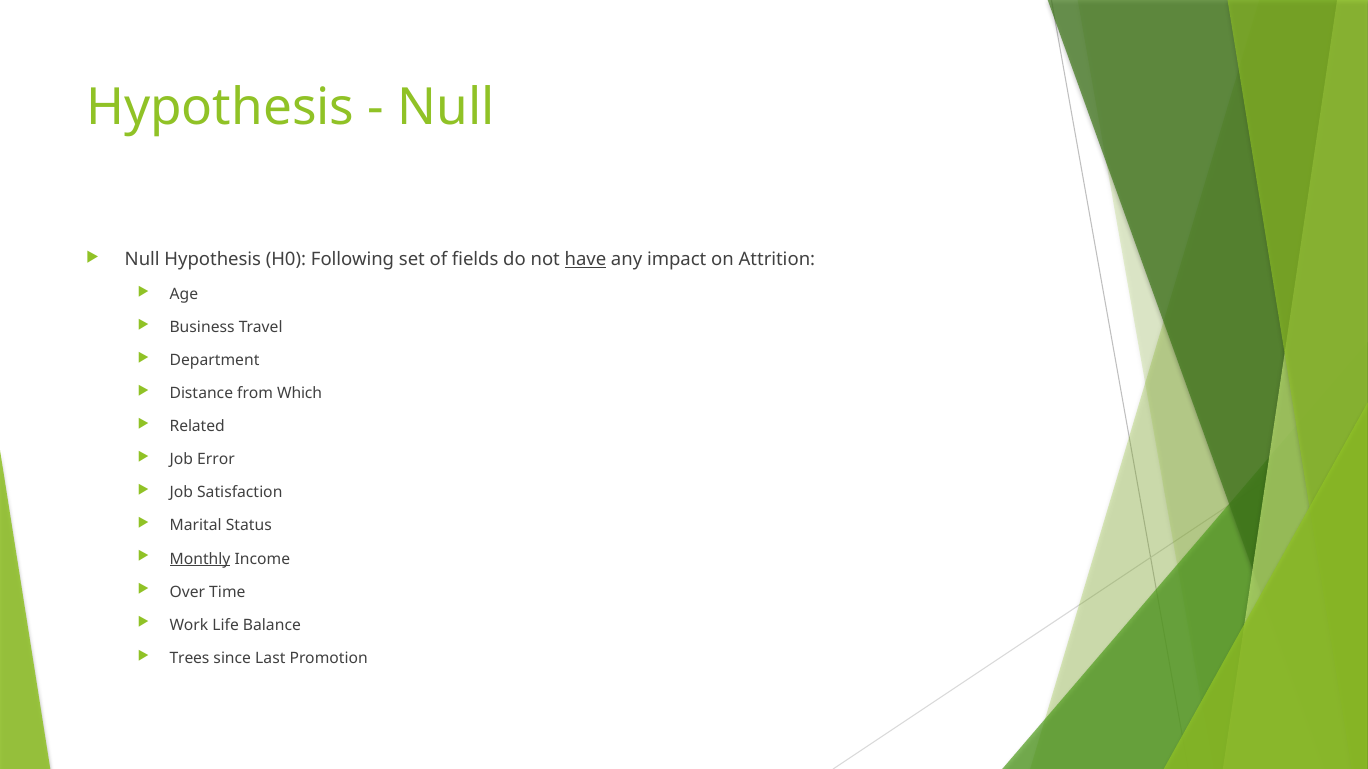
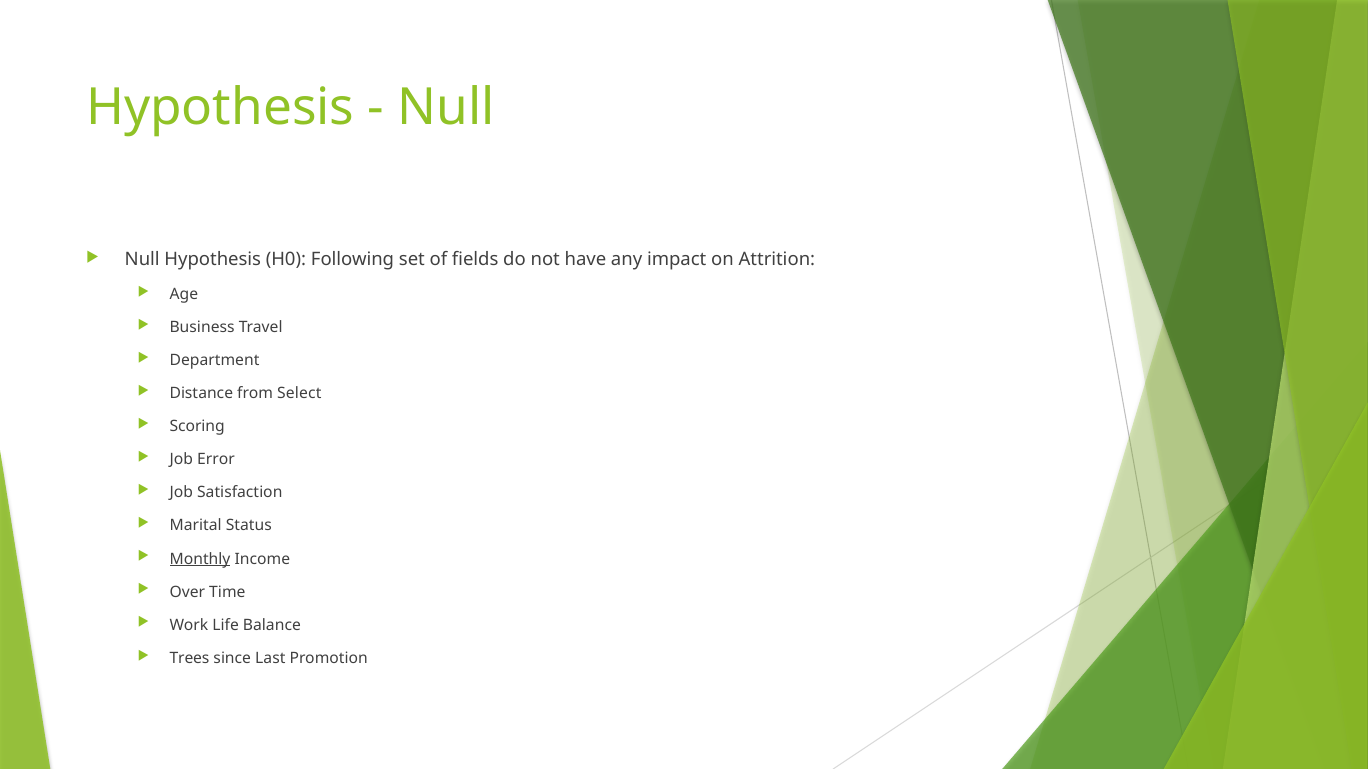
have underline: present -> none
Which: Which -> Select
Related: Related -> Scoring
